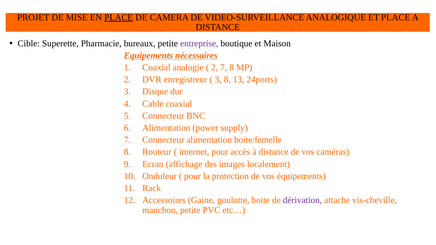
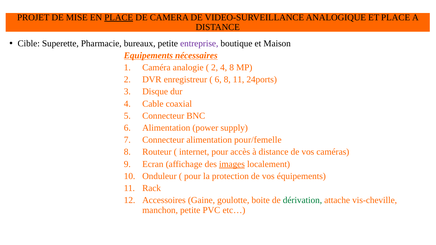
Coaxial at (156, 68): Coaxial -> Caméra
2 7: 7 -> 4
3 at (218, 80): 3 -> 6
8 13: 13 -> 11
boite/femelle: boite/femelle -> pour/femelle
images underline: none -> present
dérivation colour: purple -> green
